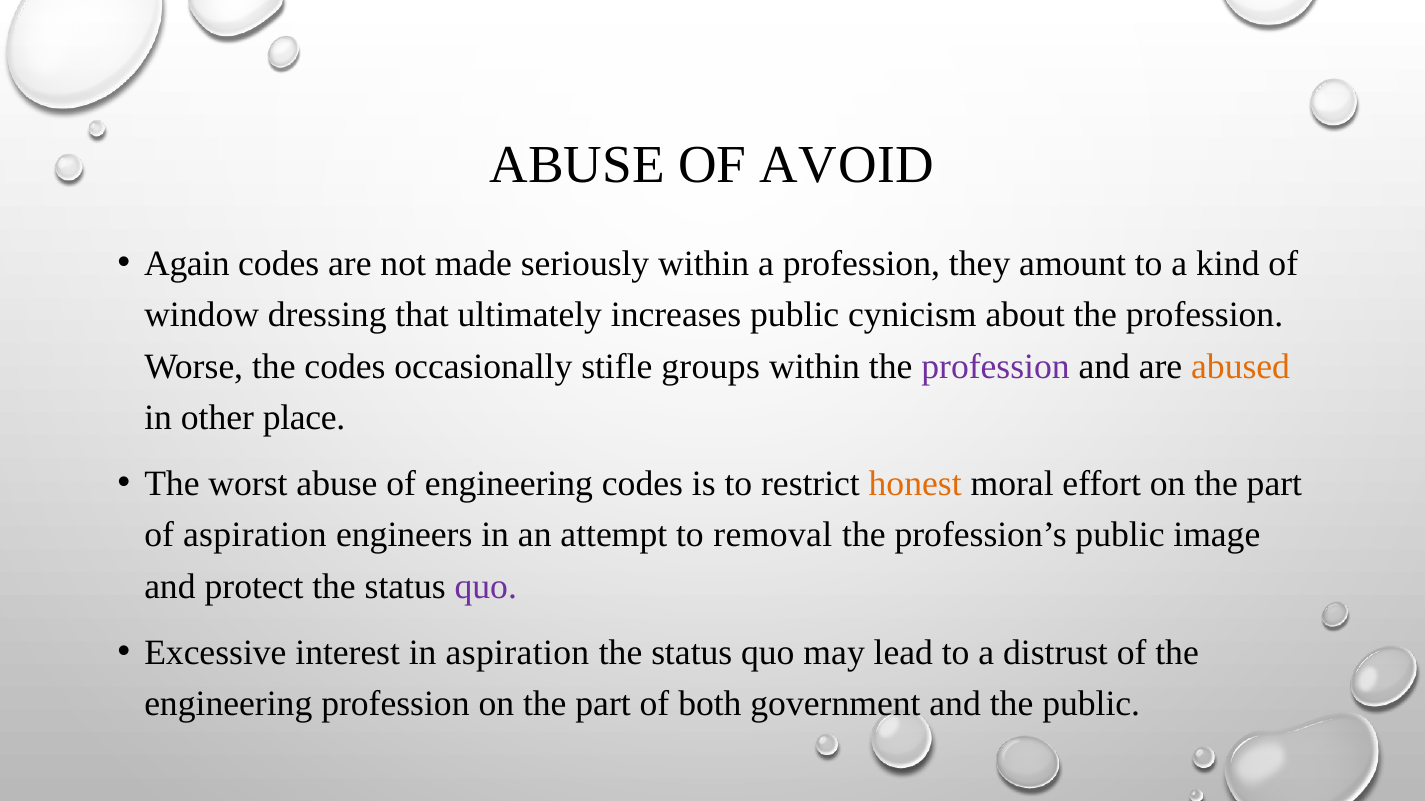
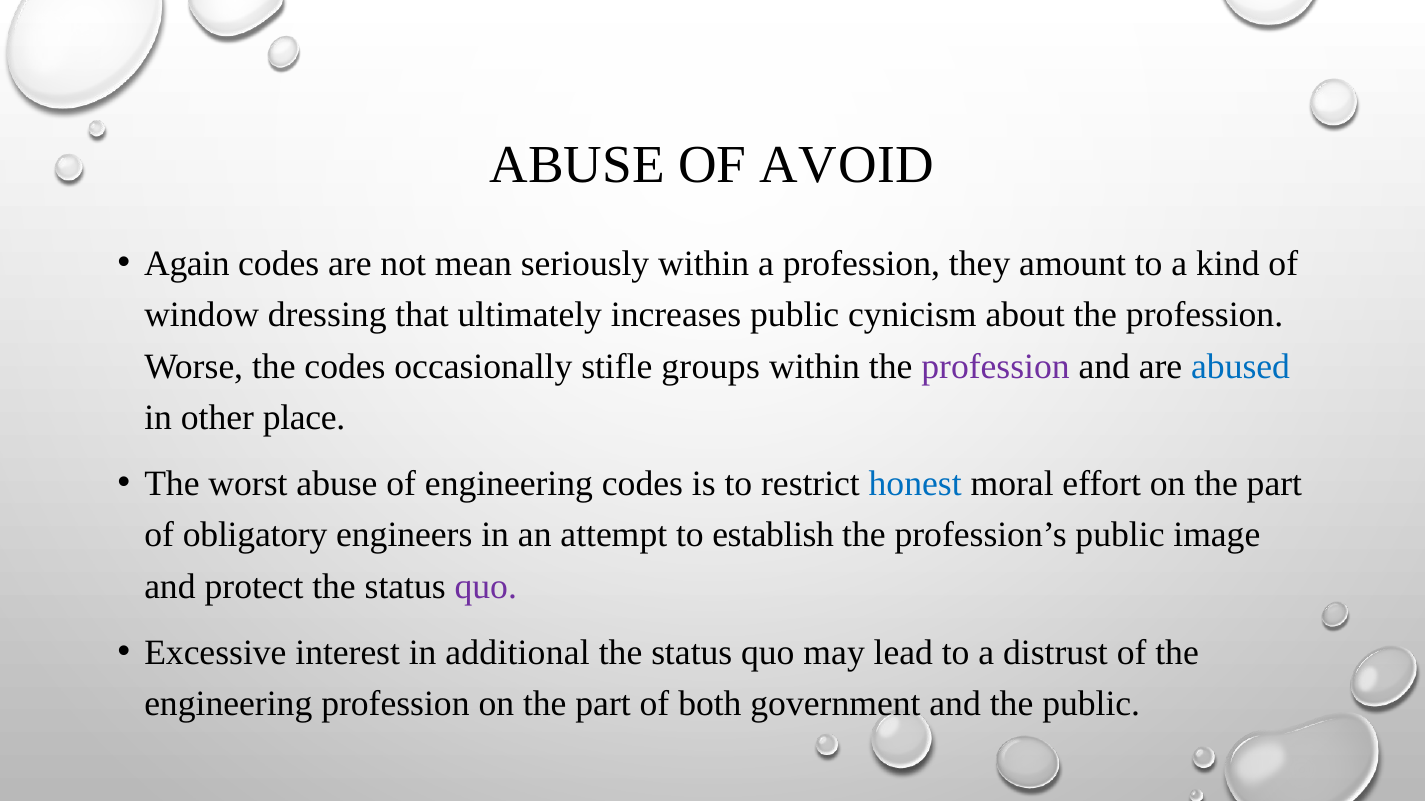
made: made -> mean
abused colour: orange -> blue
honest colour: orange -> blue
of aspiration: aspiration -> obligatory
removal: removal -> establish
in aspiration: aspiration -> additional
